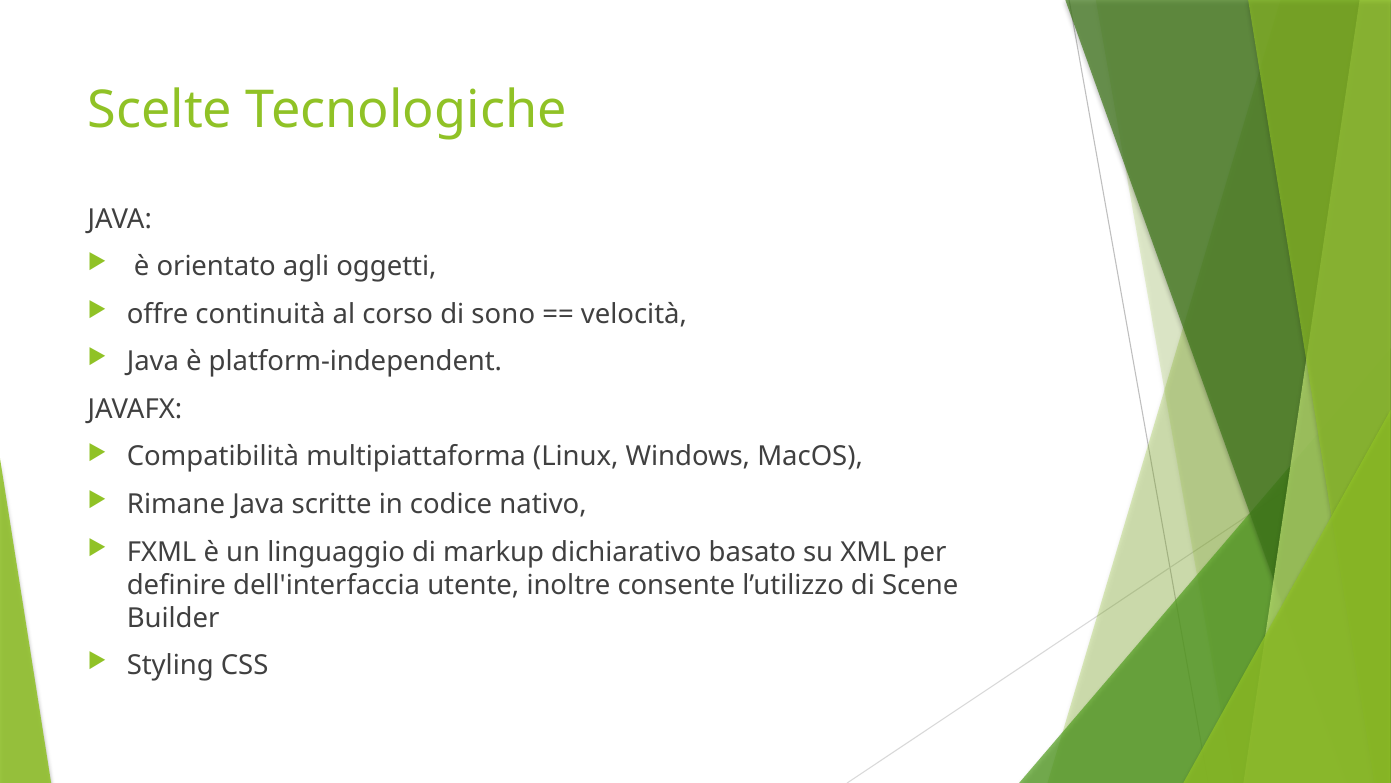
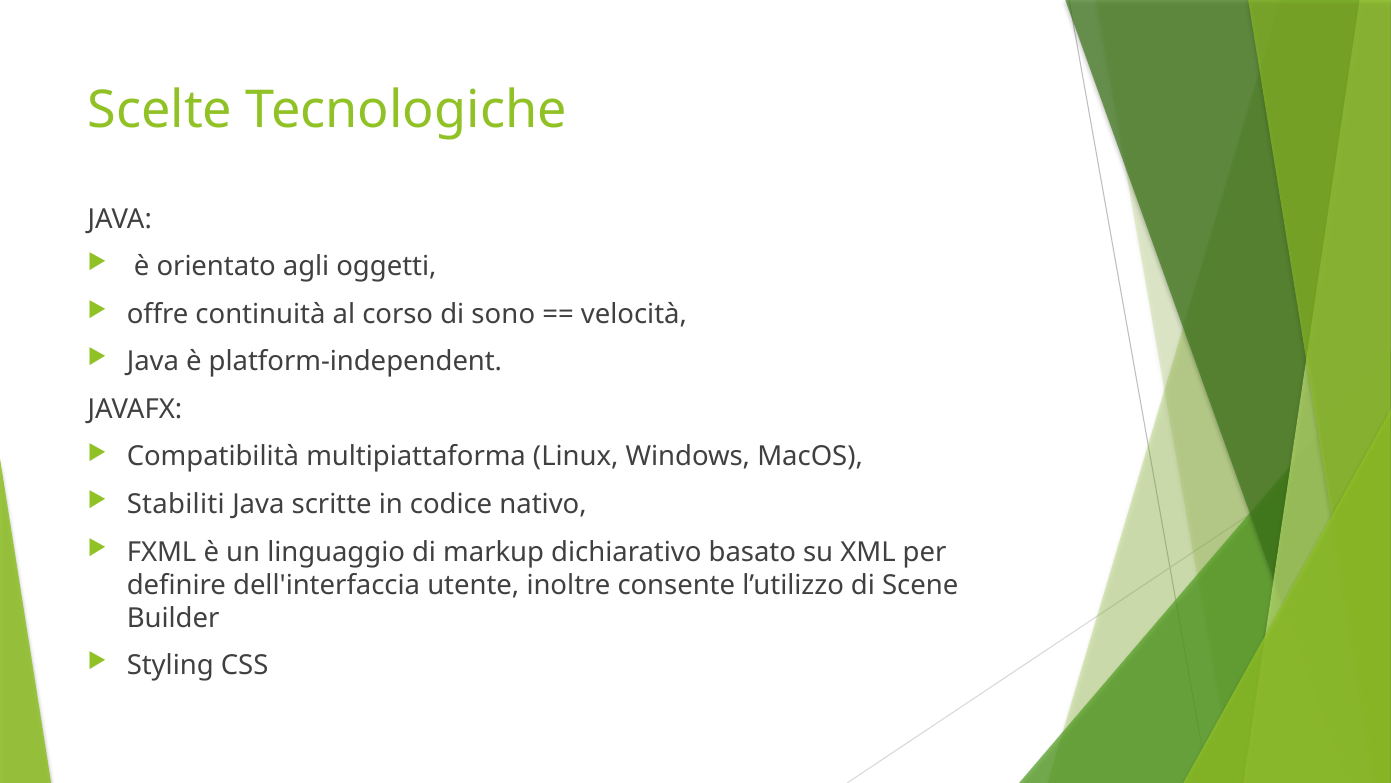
Rimane: Rimane -> Stabiliti
